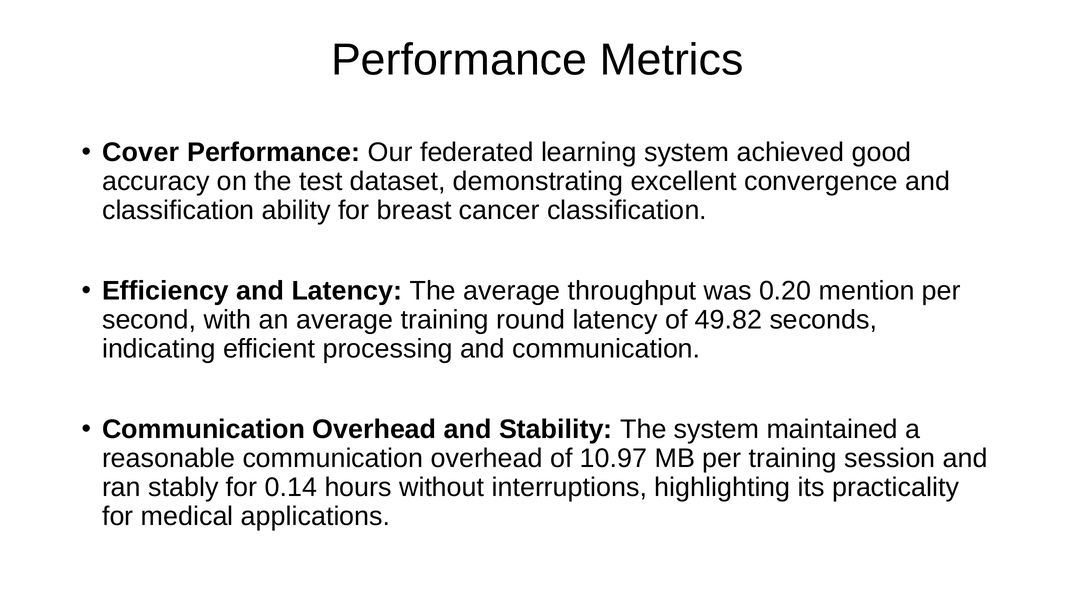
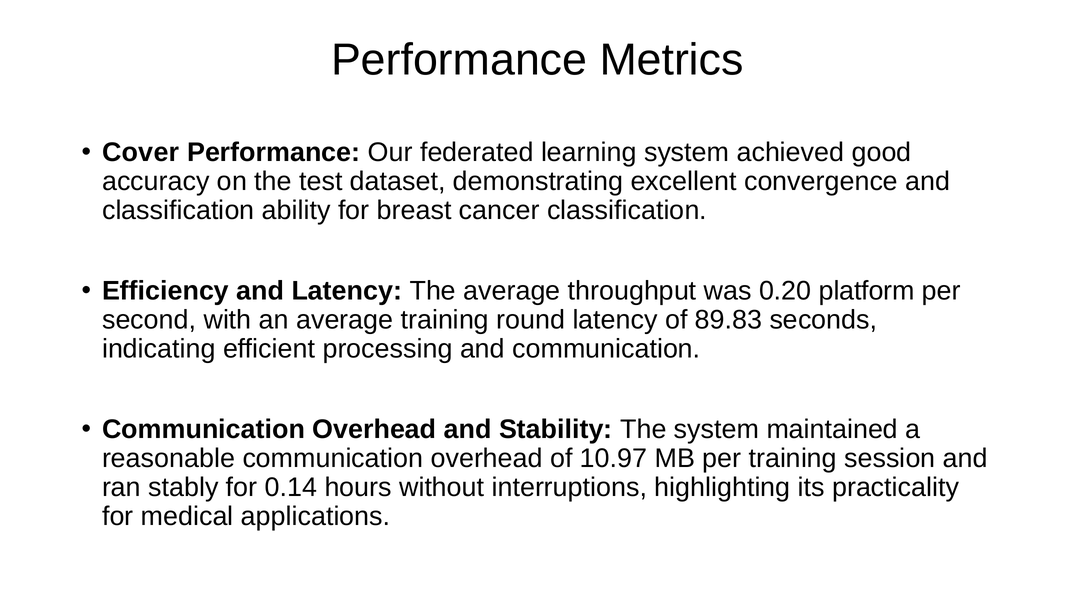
mention: mention -> platform
49.82: 49.82 -> 89.83
